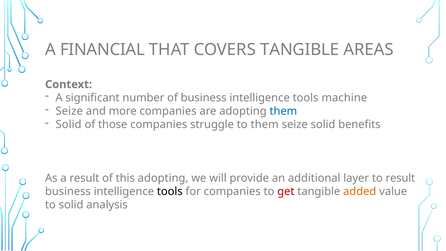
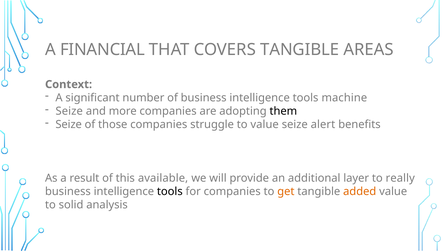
them at (283, 111) colour: blue -> black
Solid at (69, 125): Solid -> Seize
to them: them -> value
seize solid: solid -> alert
this adopting: adopting -> available
to result: result -> really
get colour: red -> orange
